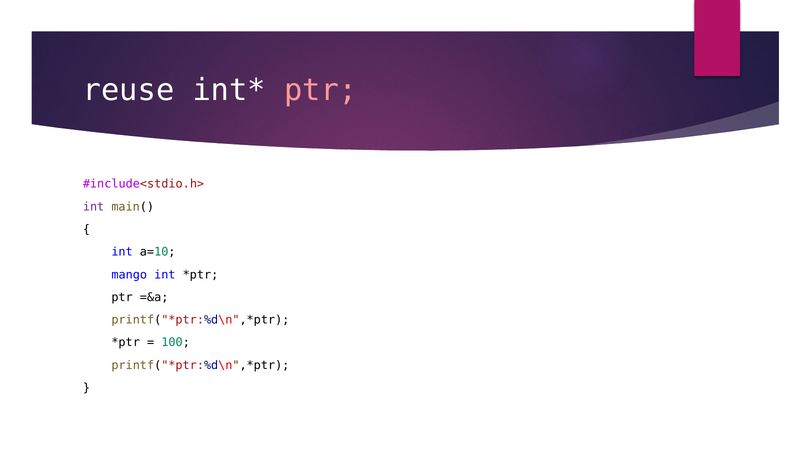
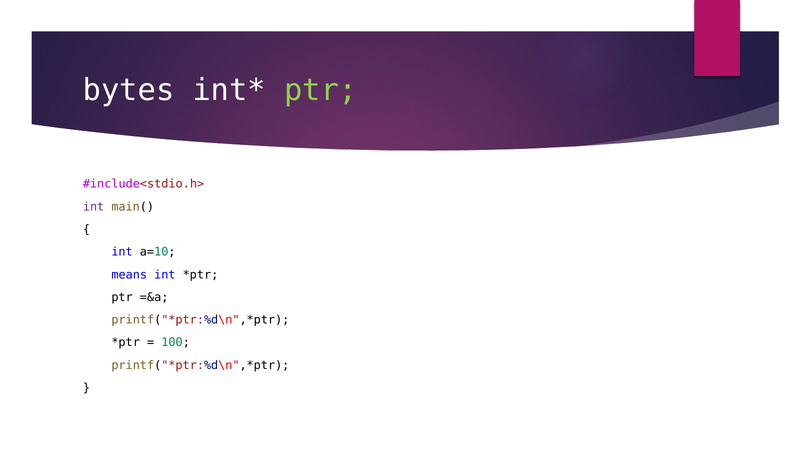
reuse: reuse -> bytes
ptr at (321, 90) colour: pink -> light green
mango: mango -> means
